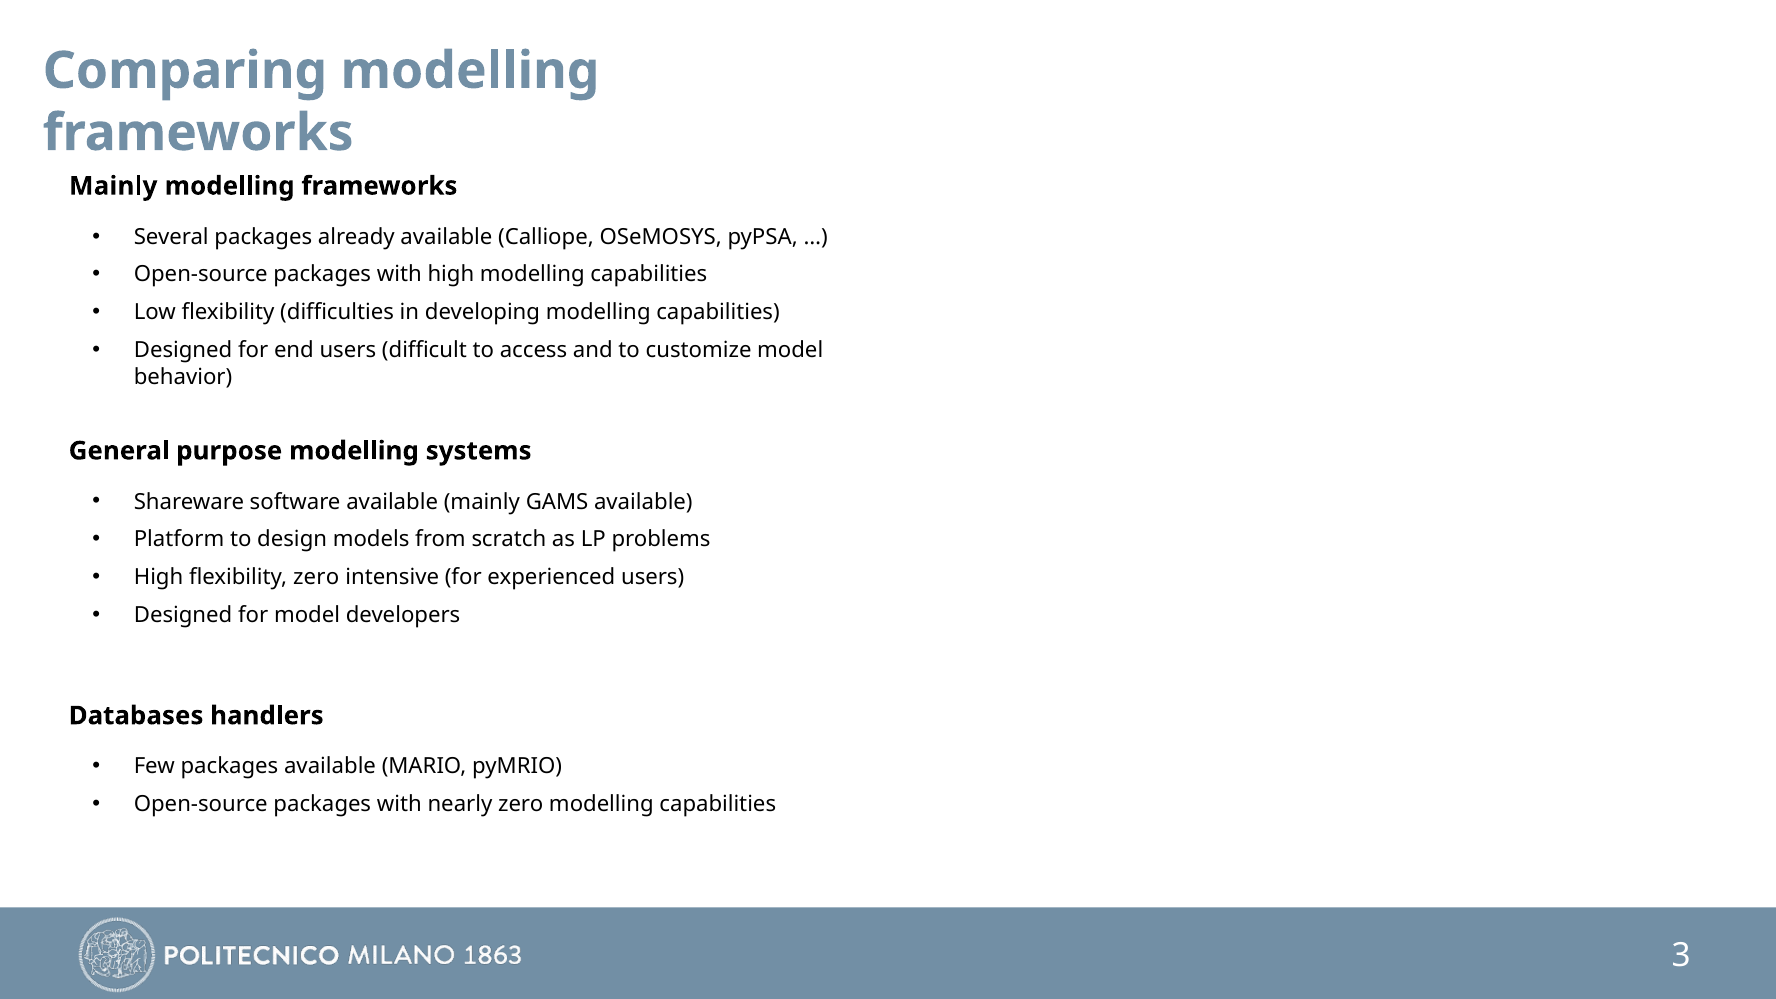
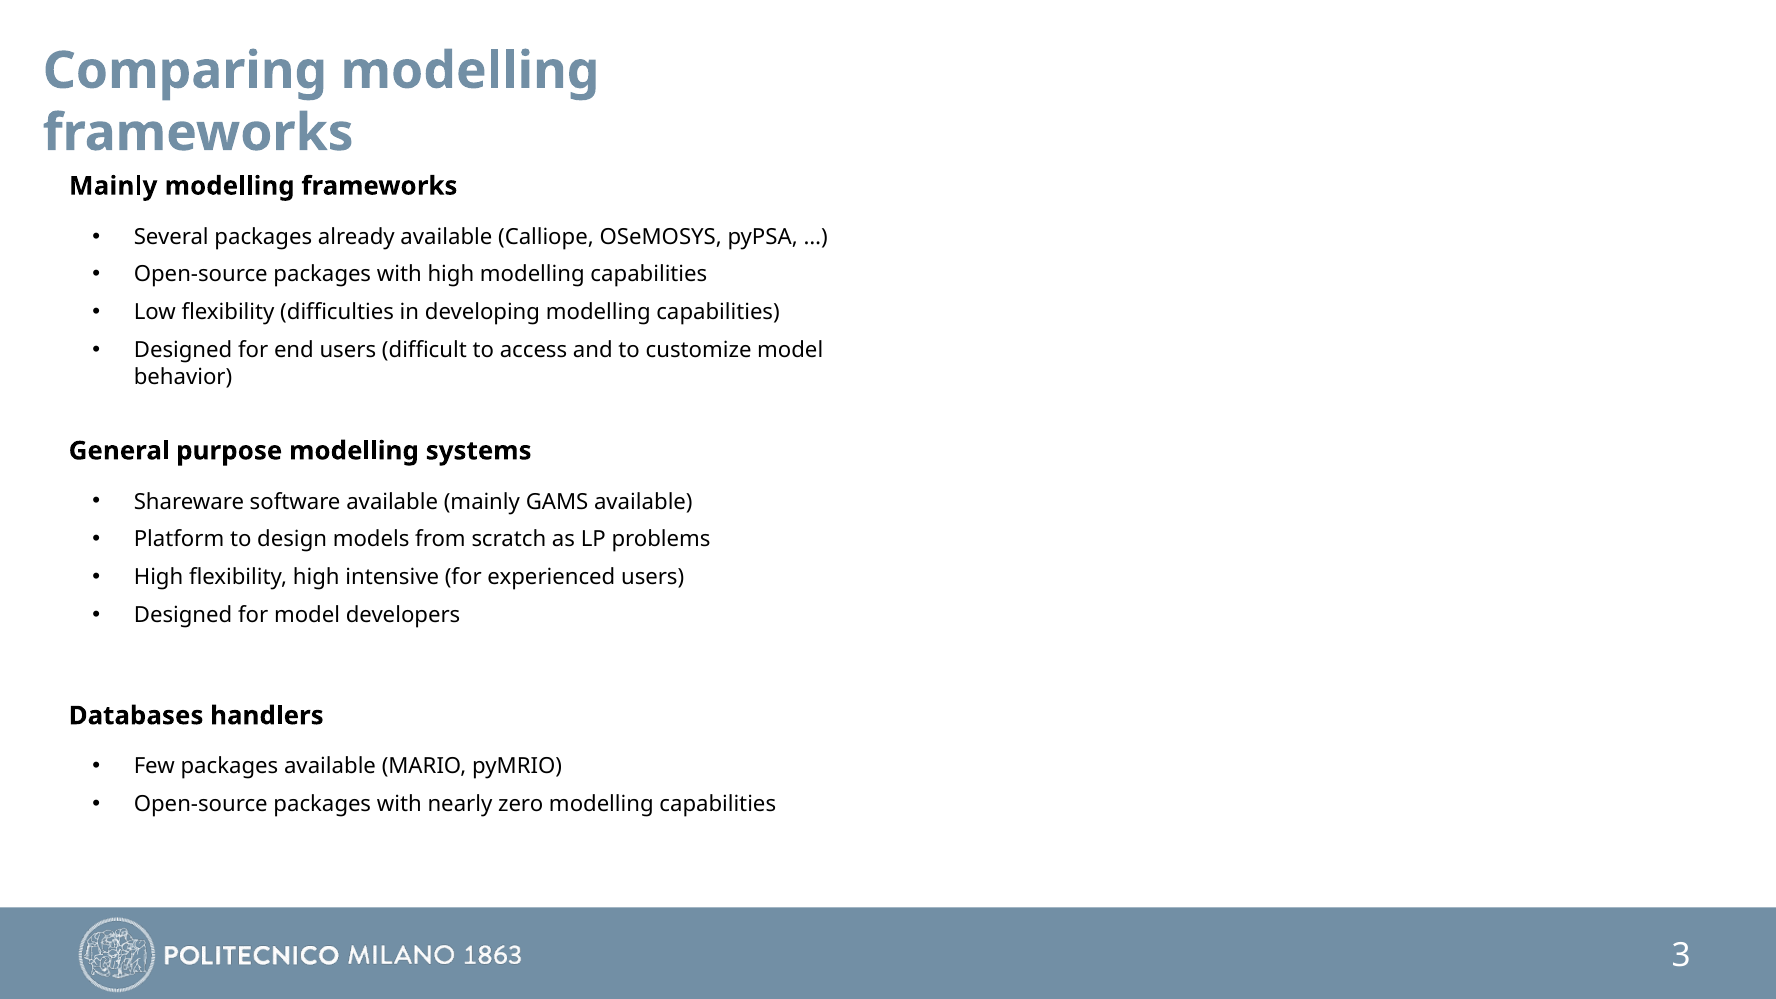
flexibility zero: zero -> high
